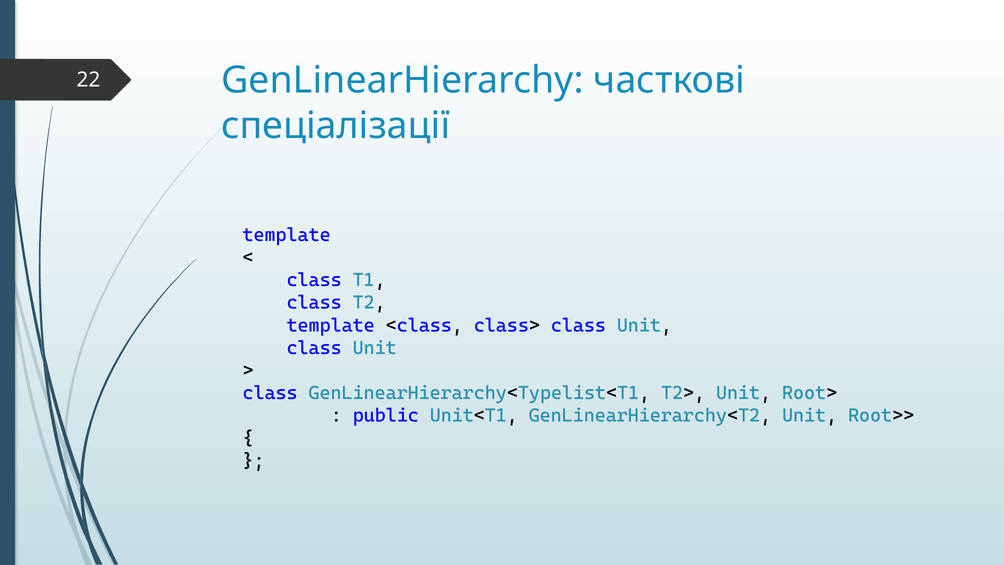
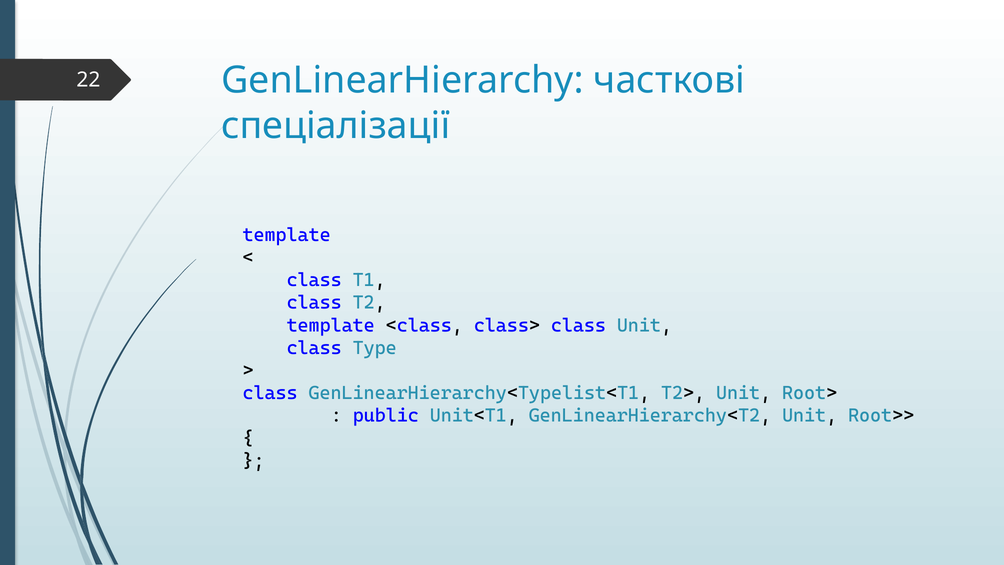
Unit at (375, 348): Unit -> Type
